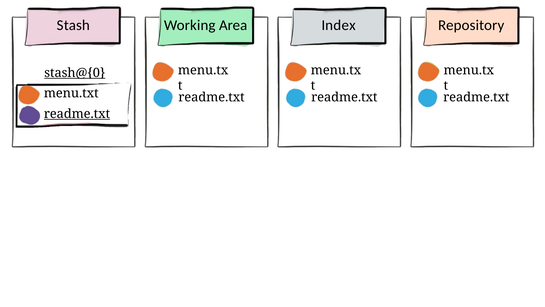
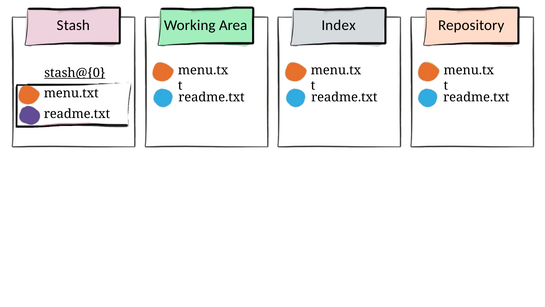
readme.txt at (77, 114) underline: present -> none
